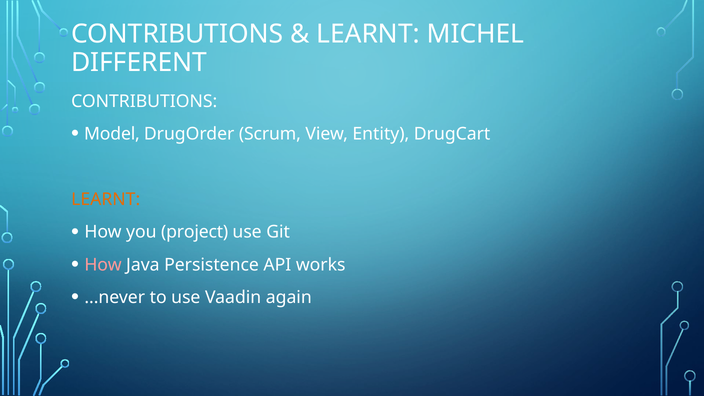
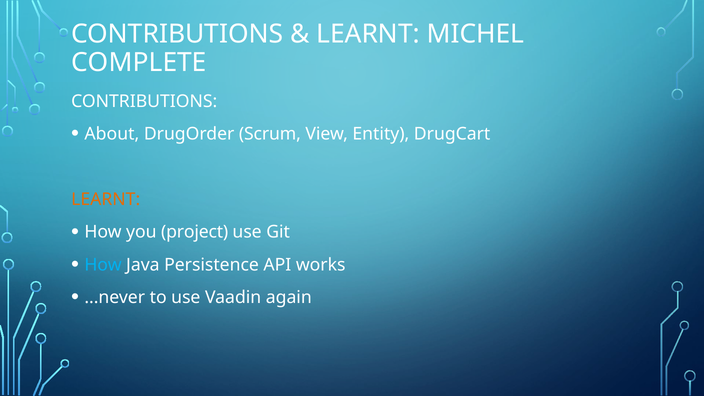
DIFFERENT: DIFFERENT -> COMPLETE
Model: Model -> About
How at (103, 265) colour: pink -> light blue
